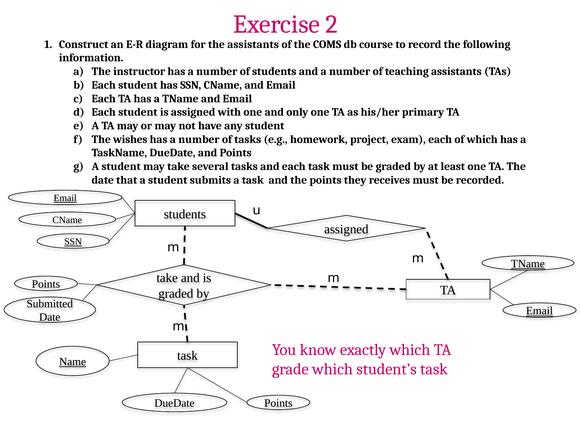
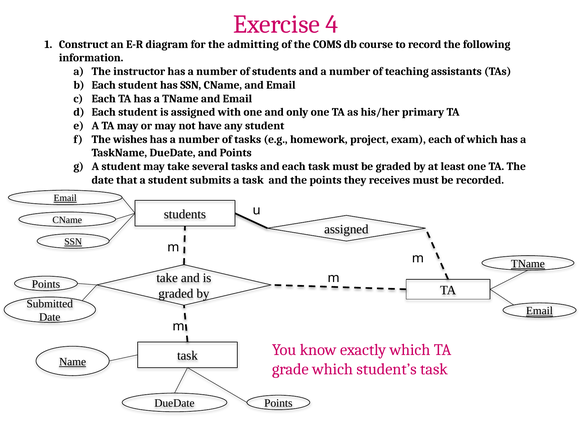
2: 2 -> 4
the assistants: assistants -> admitting
